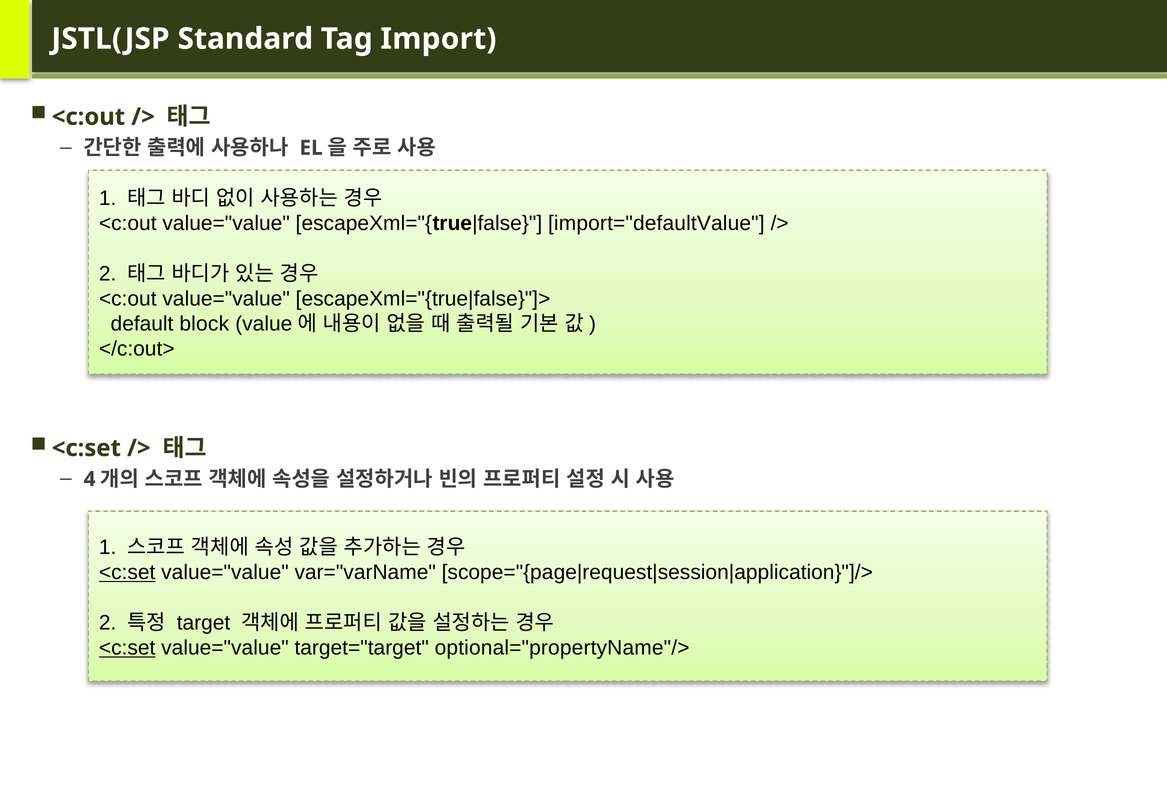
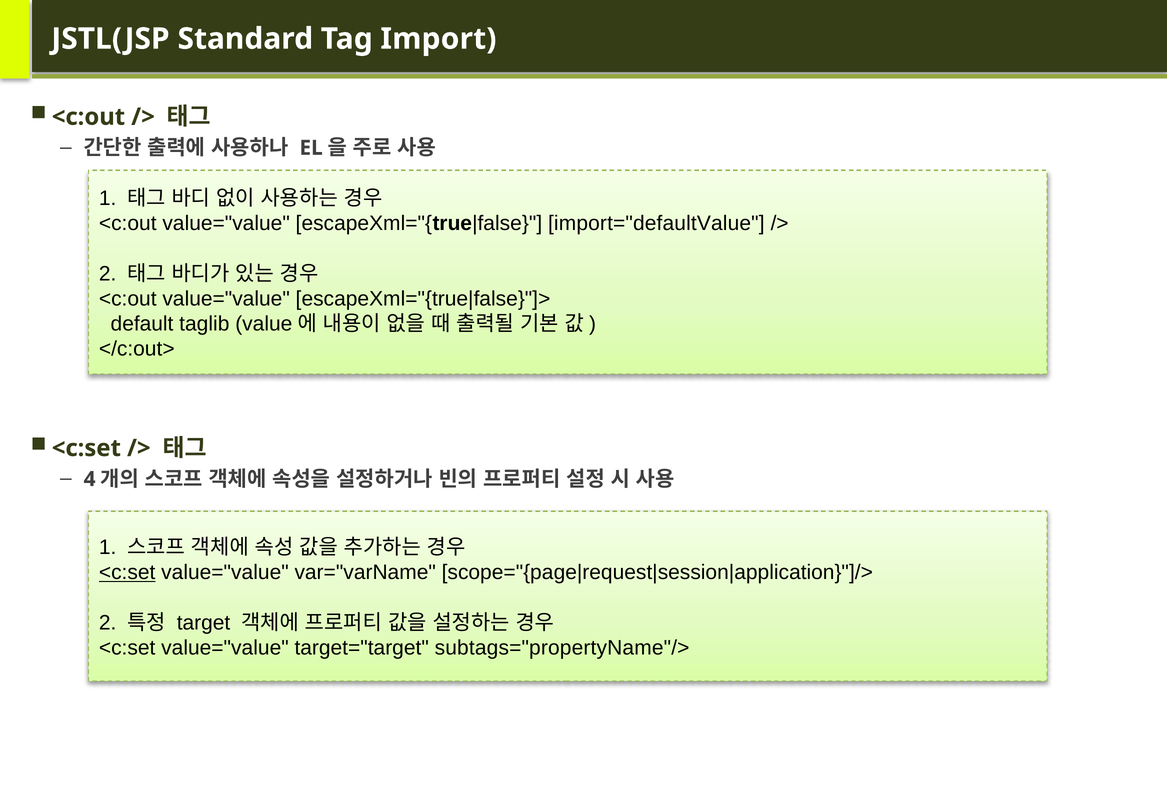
block: block -> taglib
<c:set at (127, 648) underline: present -> none
optional="propertyName"/>: optional="propertyName"/> -> subtags="propertyName"/>
